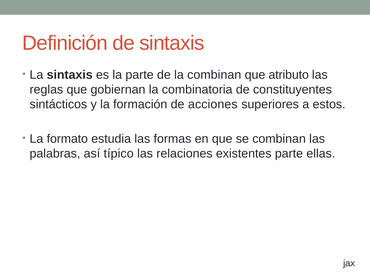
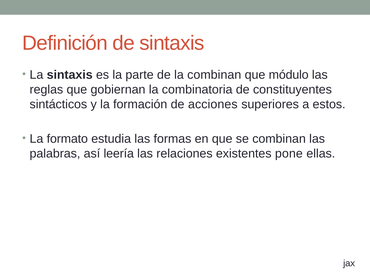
atributo: atributo -> módulo
típico: típico -> leería
existentes parte: parte -> pone
